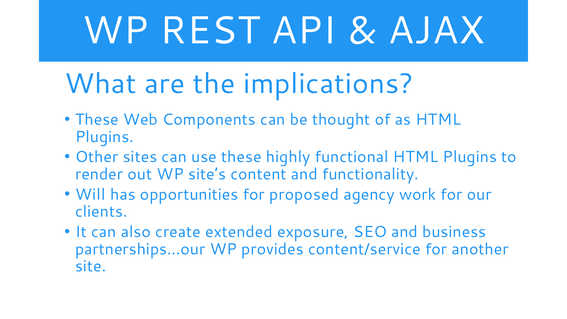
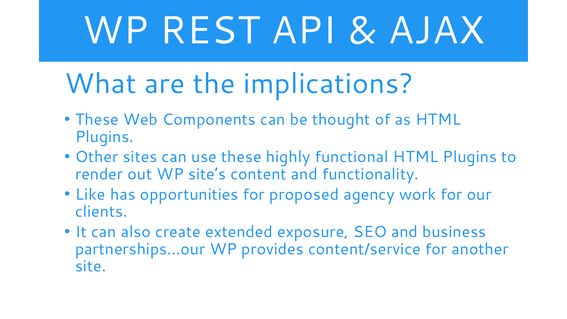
Will: Will -> Like
